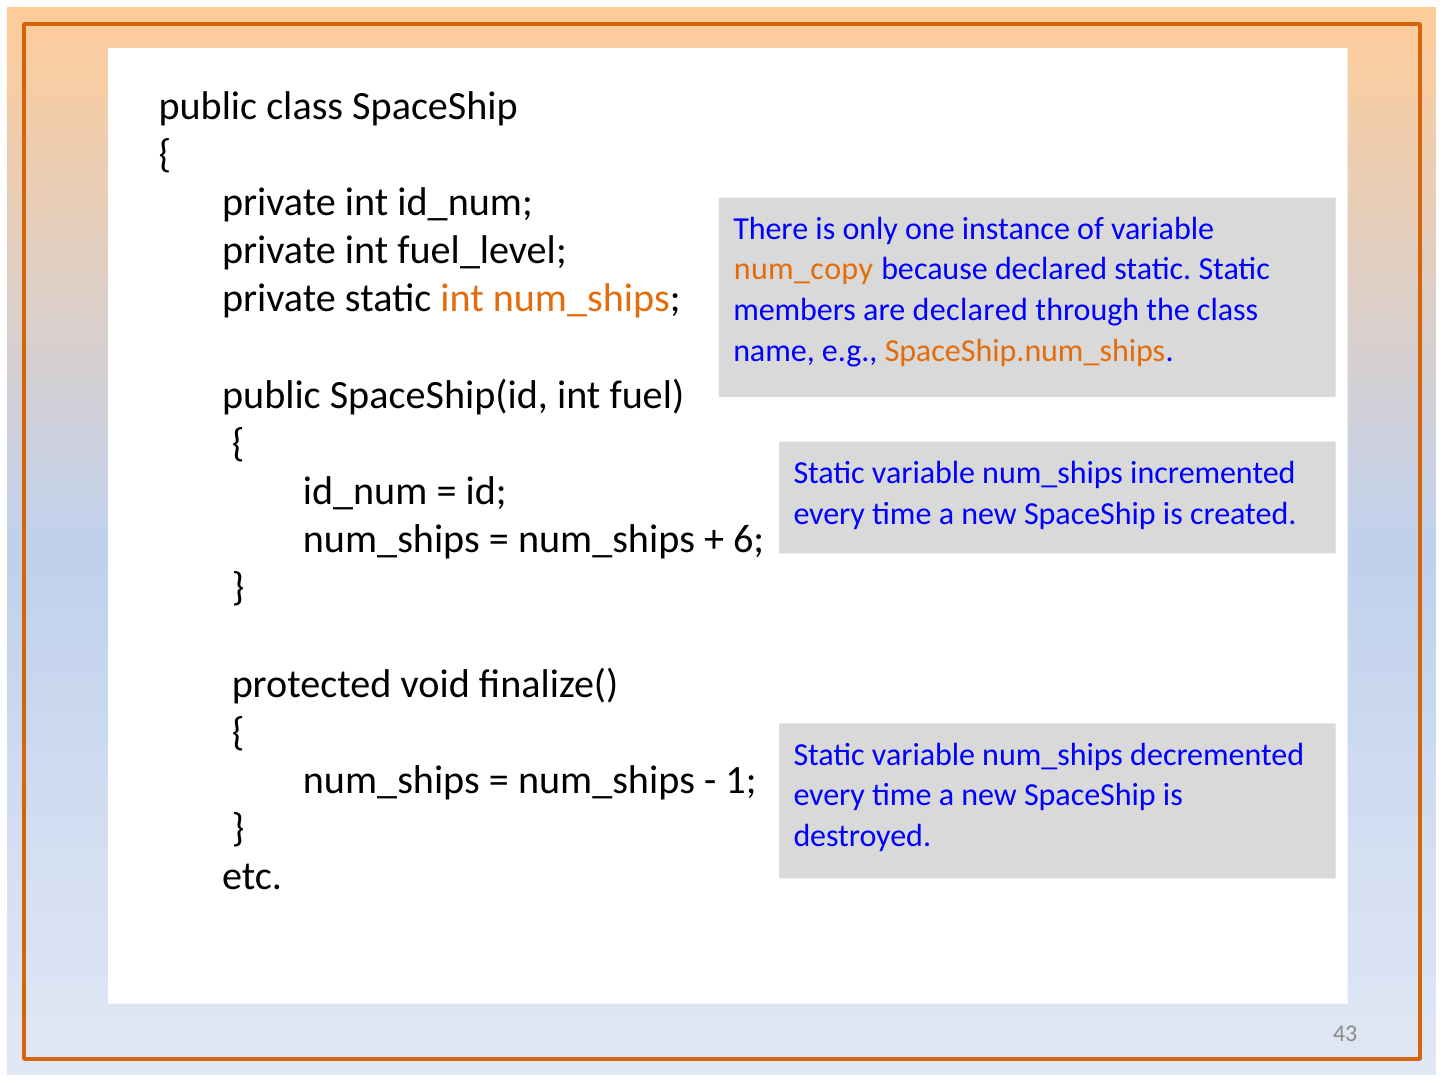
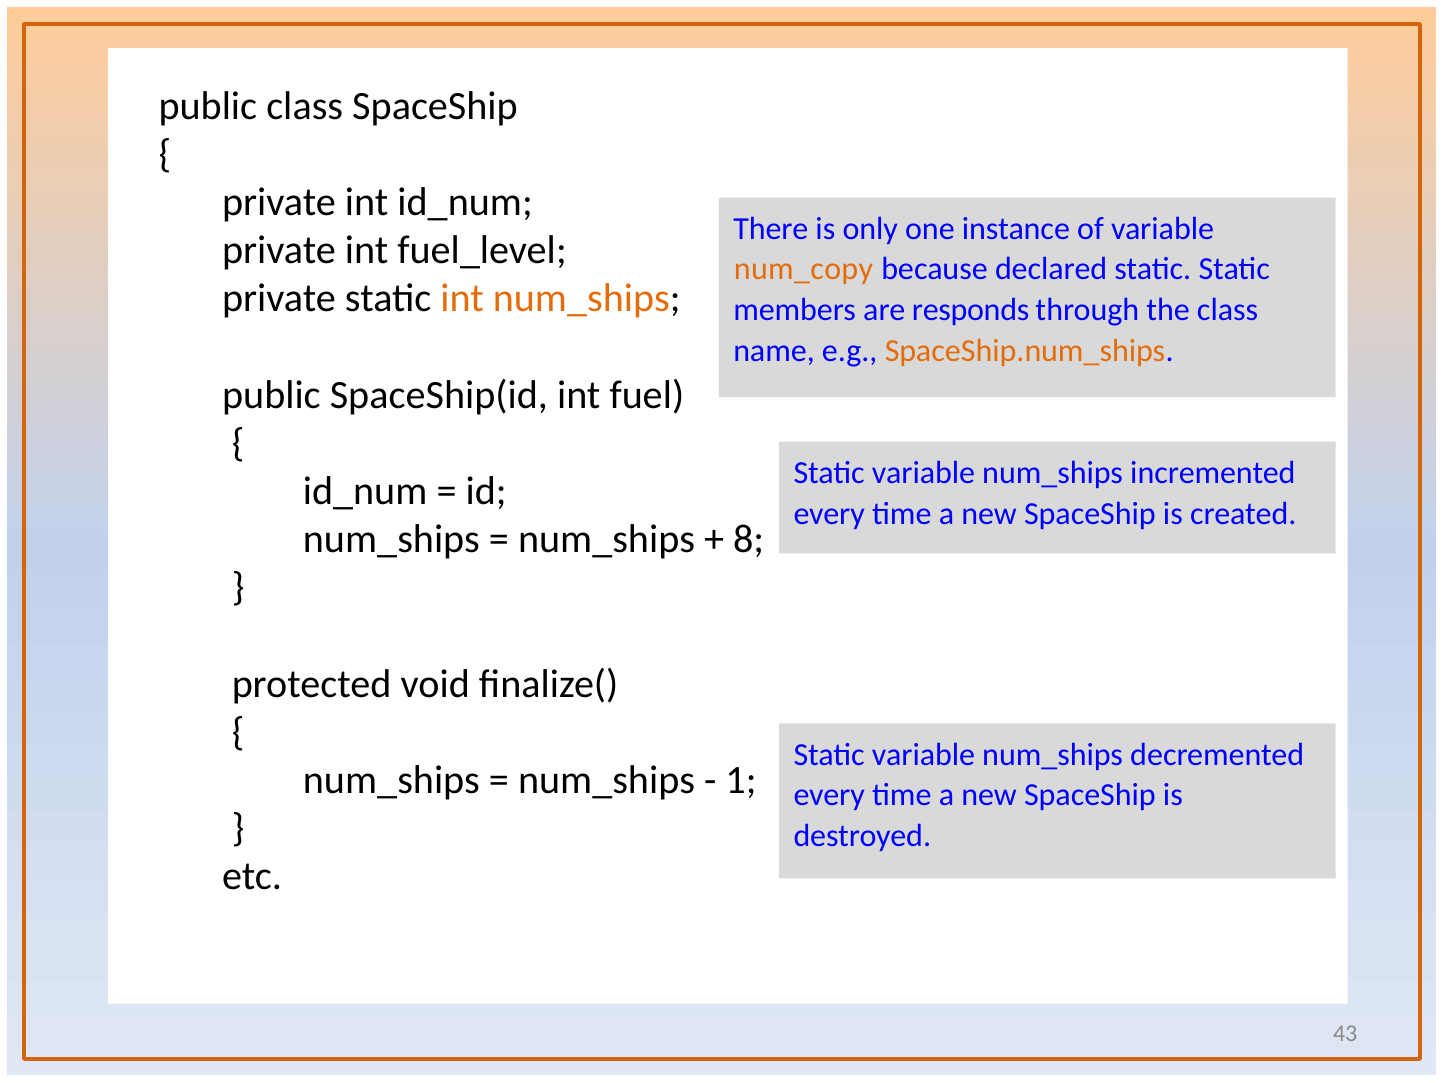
are declared: declared -> responds
6: 6 -> 8
